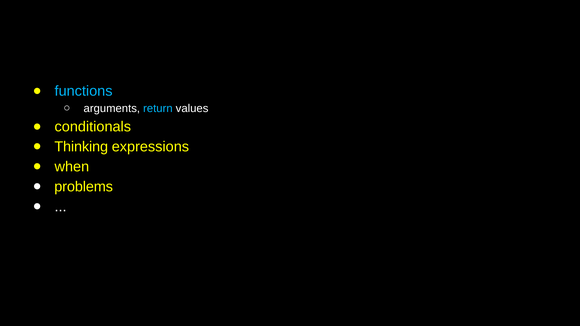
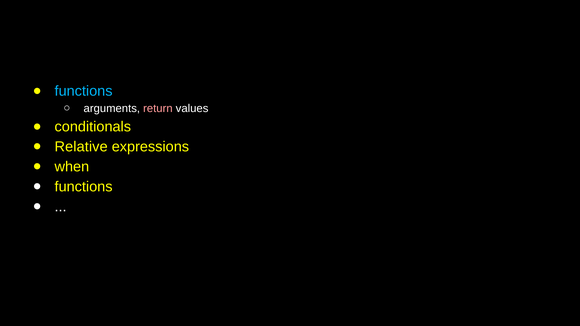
return colour: light blue -> pink
Thinking: Thinking -> Relative
problems at (84, 187): problems -> functions
